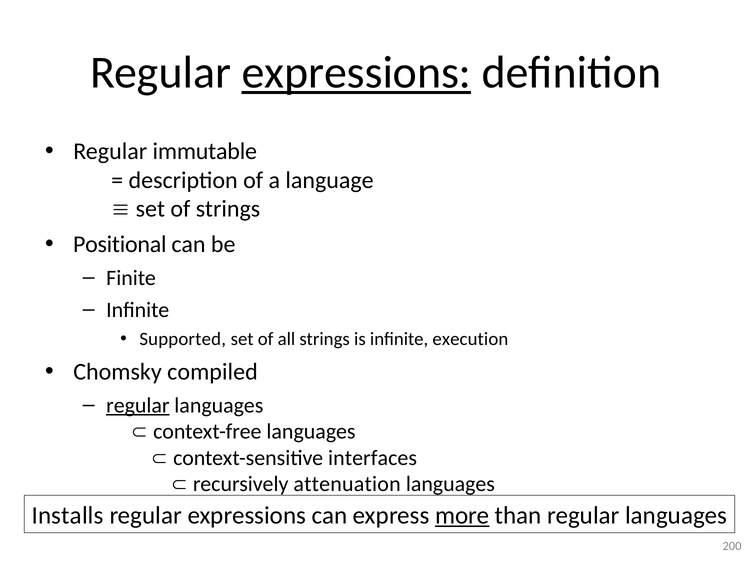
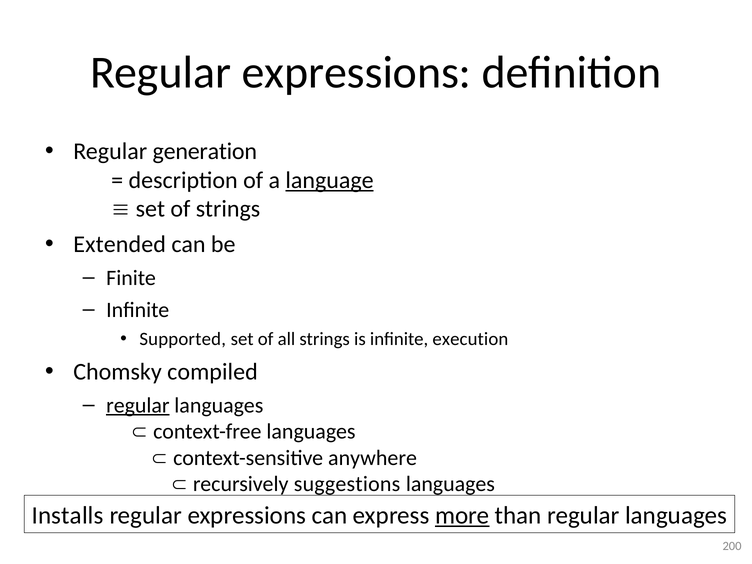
expressions at (356, 73) underline: present -> none
immutable: immutable -> generation
language underline: none -> present
Positional: Positional -> Extended
interfaces: interfaces -> anywhere
attenuation: attenuation -> suggestions
